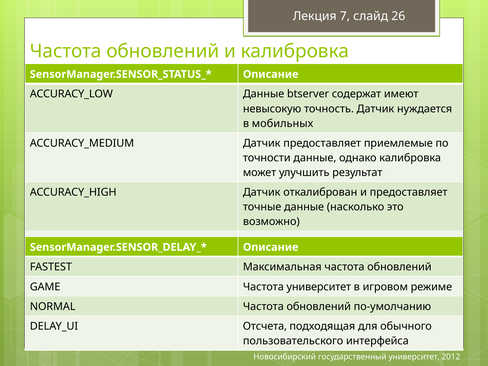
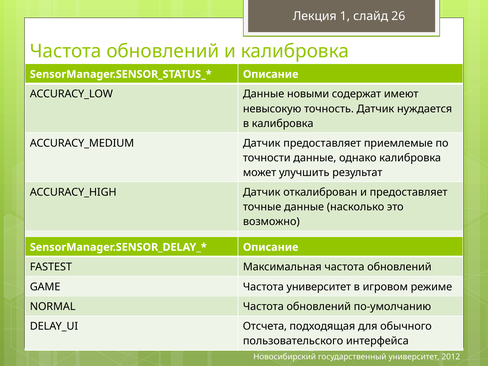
7: 7 -> 1
btserver: btserver -> новыми
в мобильных: мобильных -> калибровка
